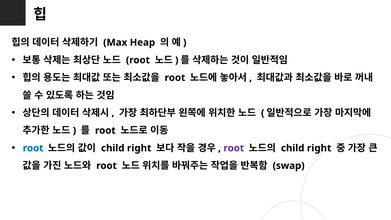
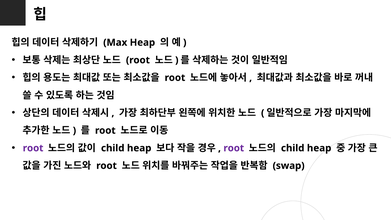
root at (33, 148) colour: blue -> purple
right at (139, 148): right -> heap
right at (319, 148): right -> heap
